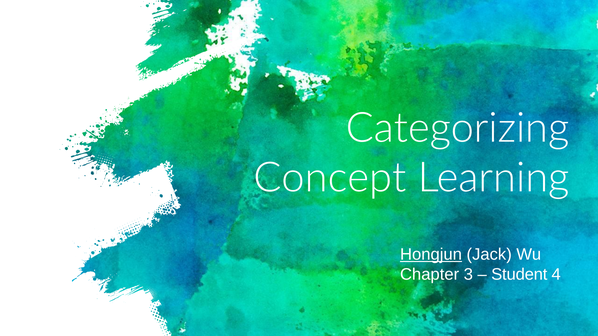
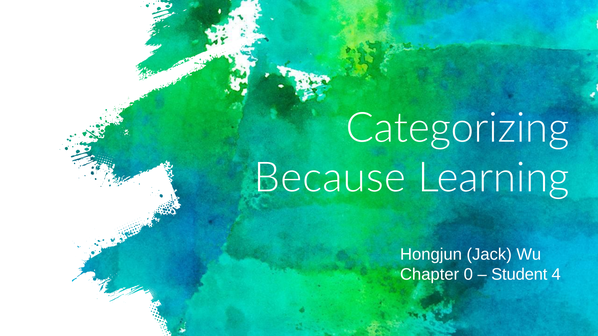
Concept: Concept -> Because
Hongjun underline: present -> none
3: 3 -> 0
